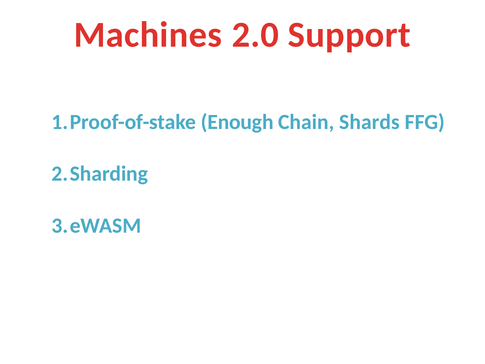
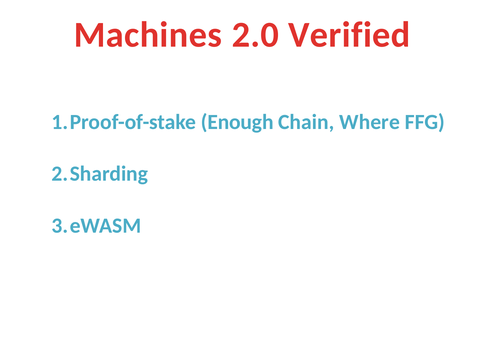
Support: Support -> Verified
Shards: Shards -> Where
